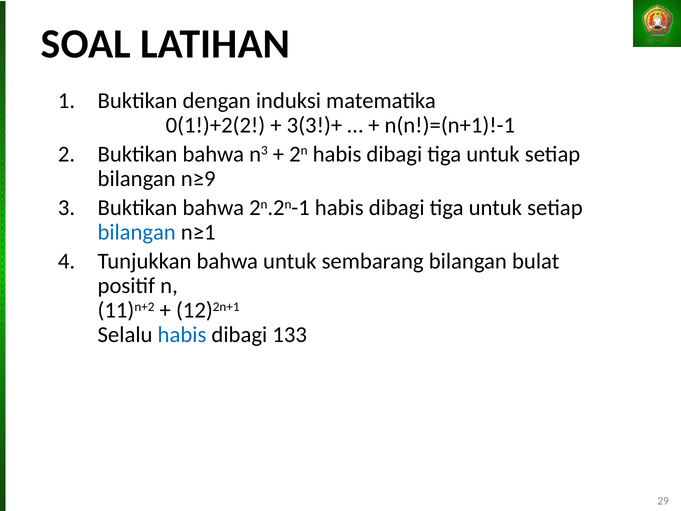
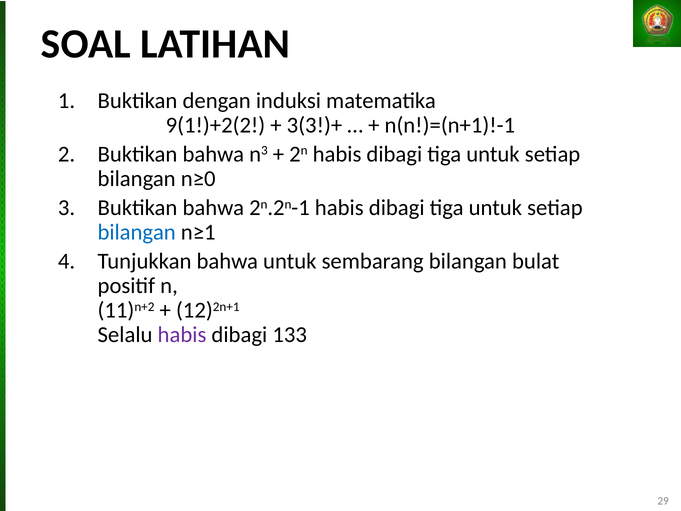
0(1!)+2(2: 0(1!)+2(2 -> 9(1!)+2(2
n≥9: n≥9 -> n≥0
habis at (182, 335) colour: blue -> purple
